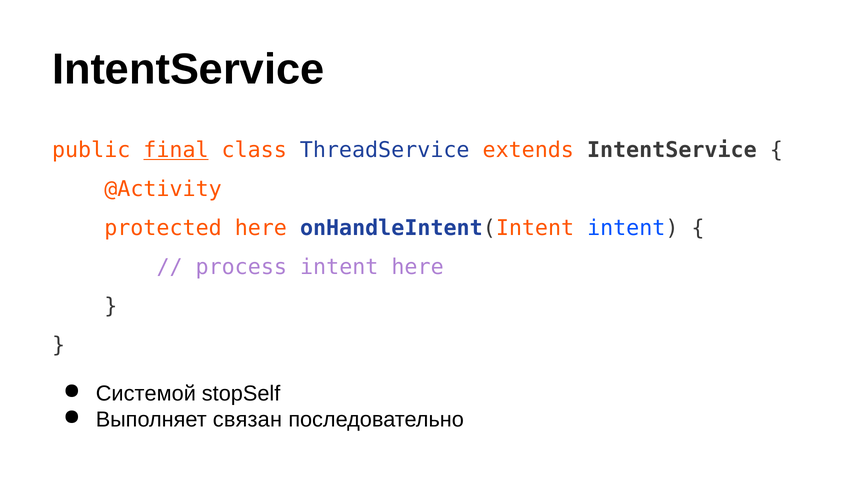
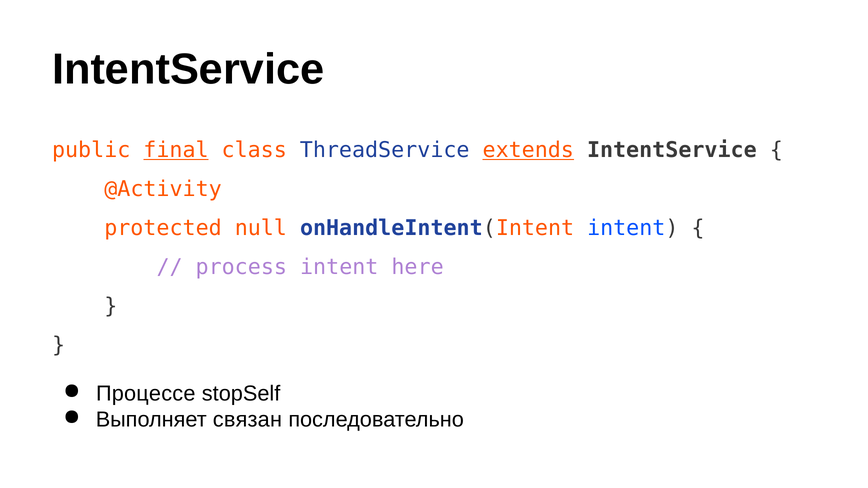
extends underline: none -> present
protected here: here -> null
Системой: Системой -> Процессе
